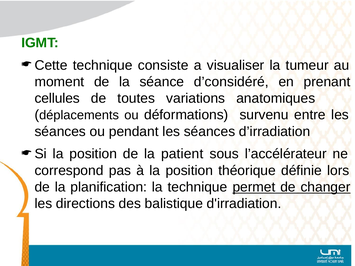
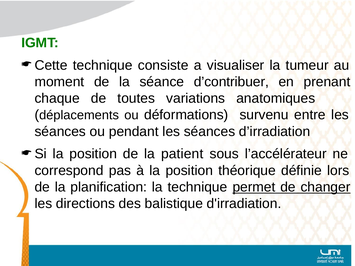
d’considéré: d’considéré -> d’contribuer
cellules: cellules -> chaque
